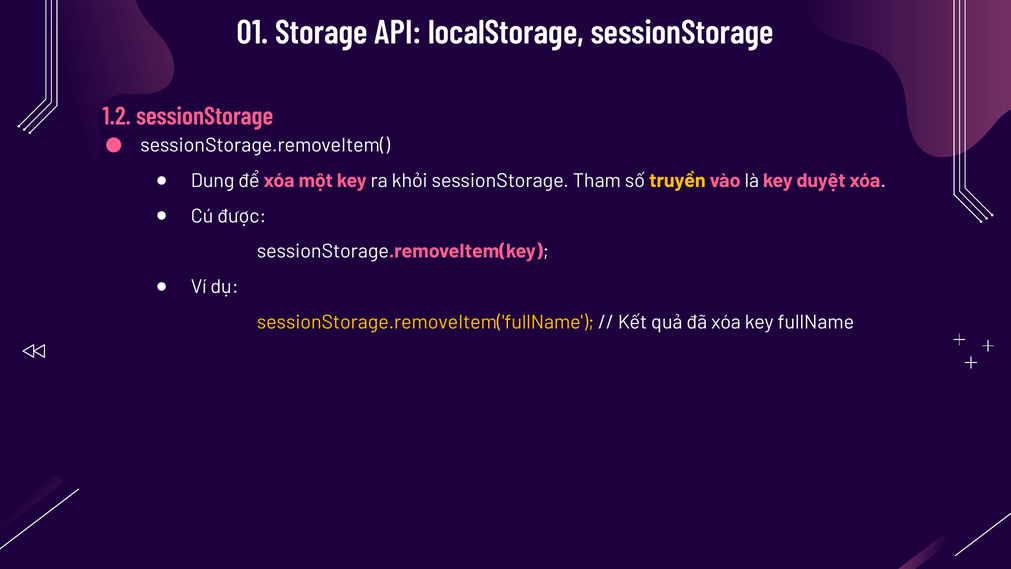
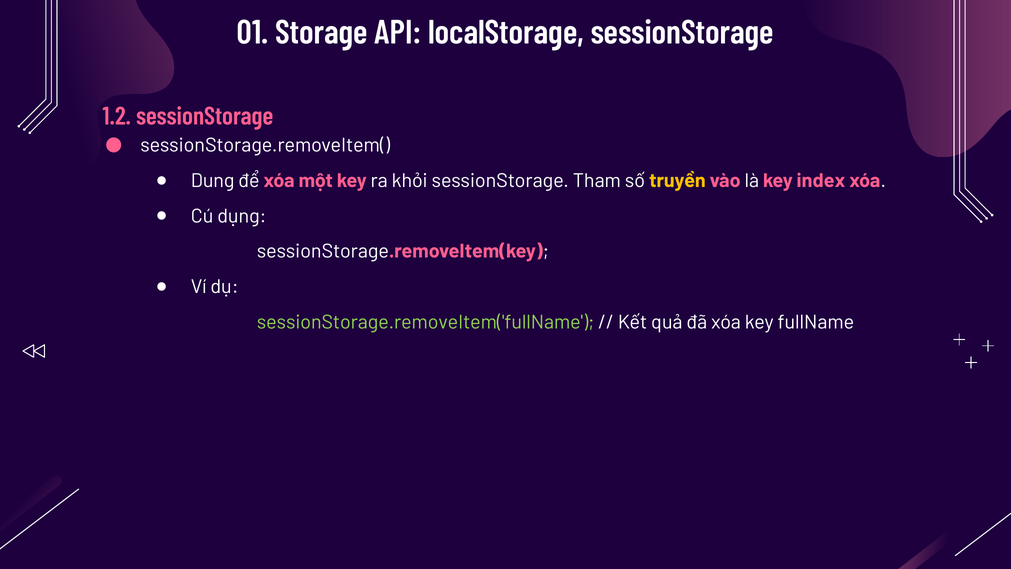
duyệt: duyệt -> index
được: được -> dụng
sessionStorage.removeItem('fullName colour: yellow -> light green
